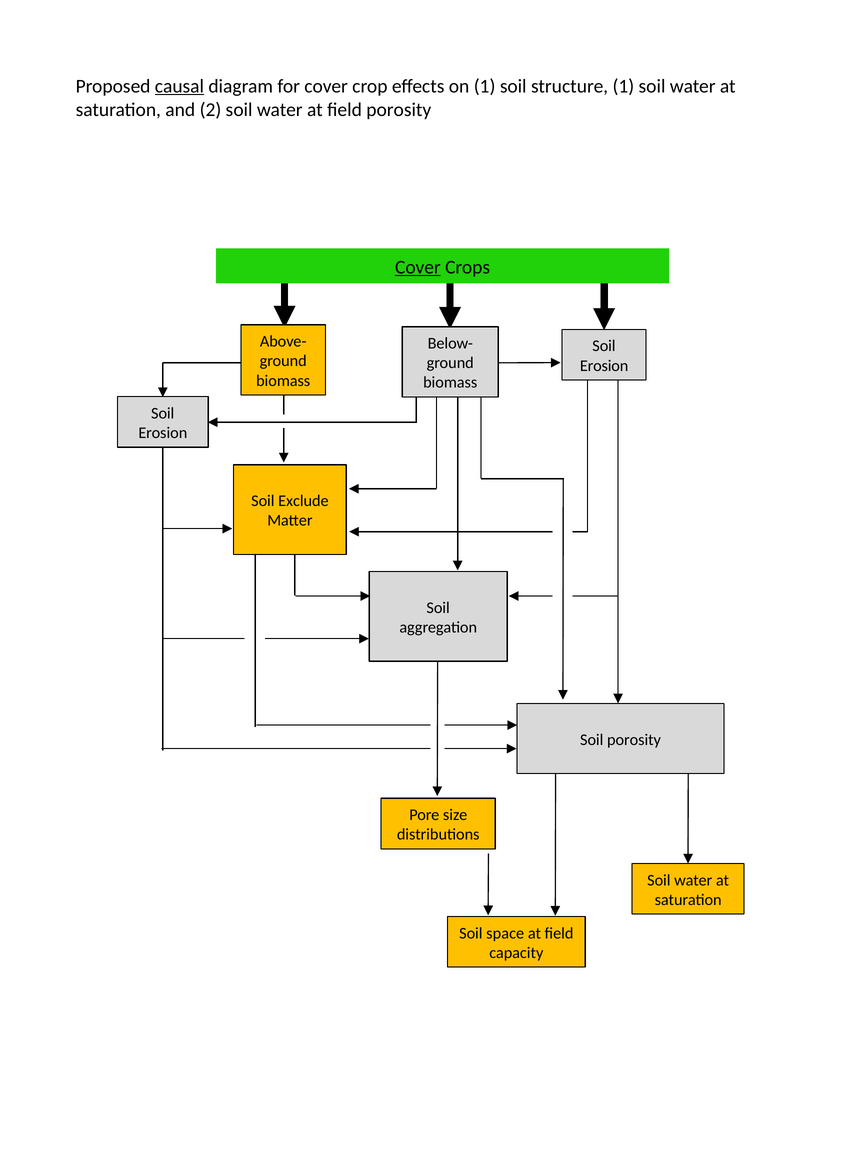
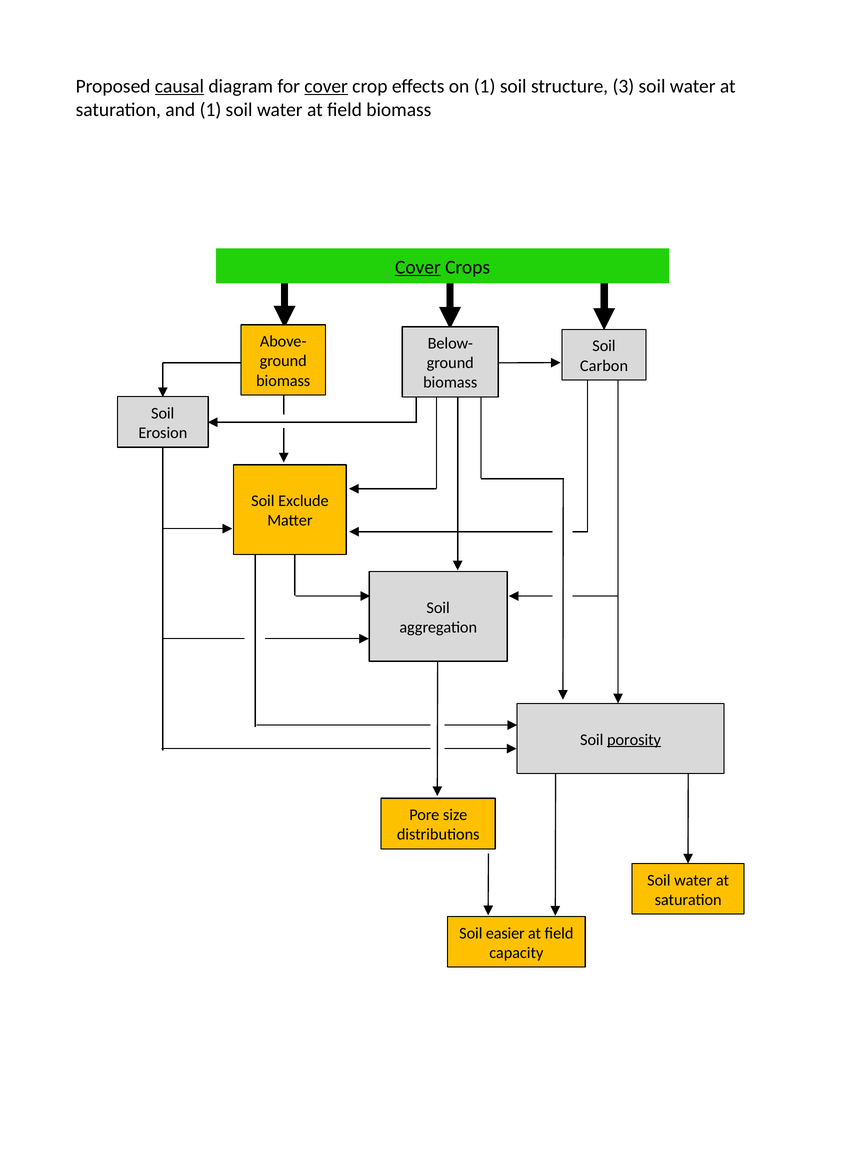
cover at (326, 86) underline: none -> present
structure 1: 1 -> 3
and 2: 2 -> 1
field porosity: porosity -> biomass
Erosion at (604, 366): Erosion -> Carbon
porosity at (634, 740) underline: none -> present
space: space -> easier
